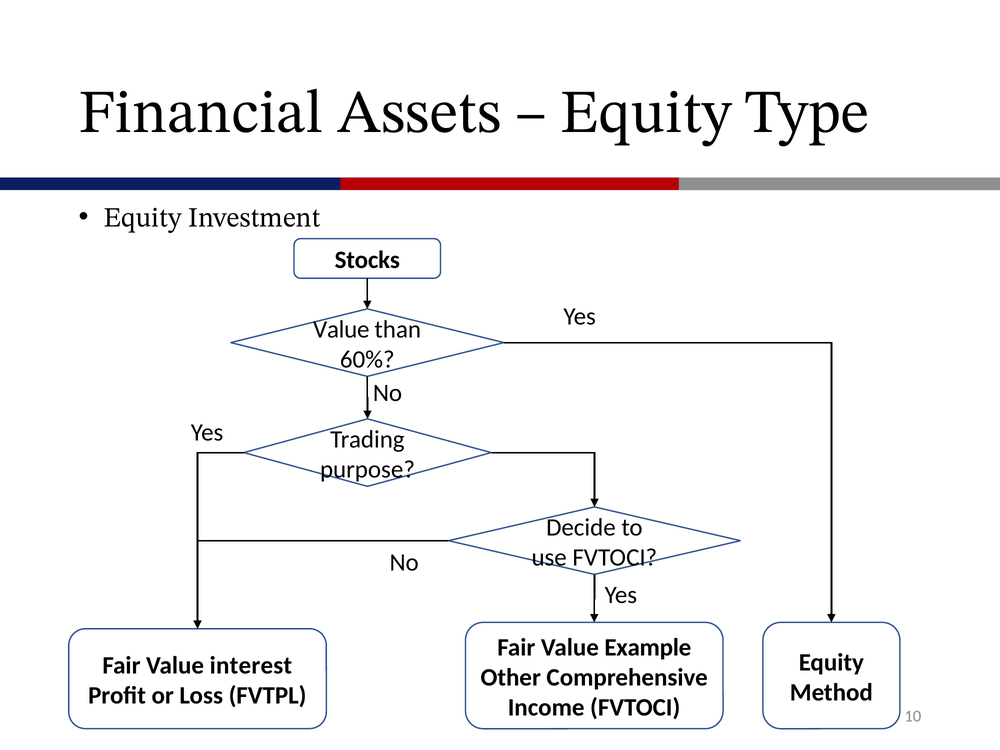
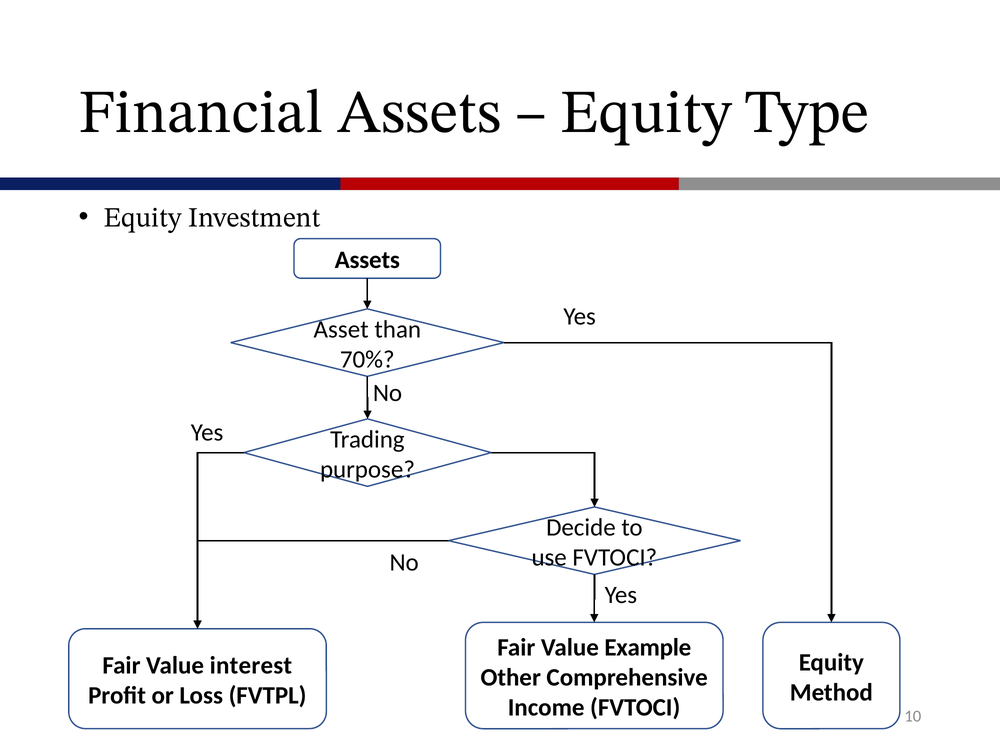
Stocks at (367, 260): Stocks -> Assets
Value at (341, 329): Value -> Asset
60%: 60% -> 70%
